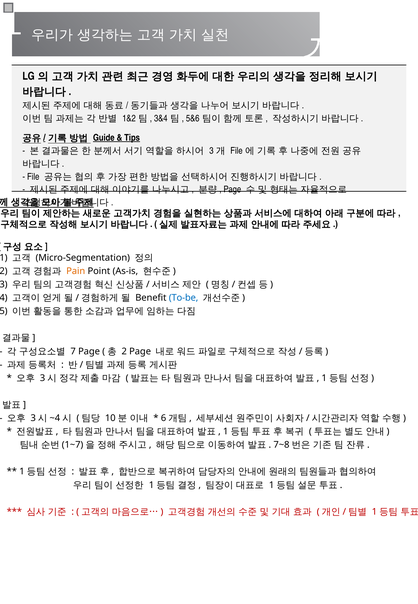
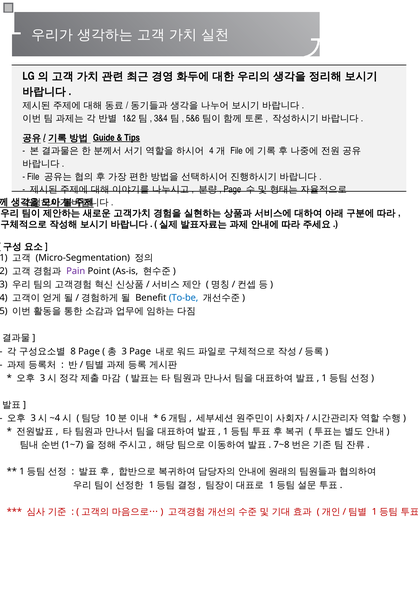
3 at (211, 151): 3 -> 4
Pain colour: orange -> purple
7: 7 -> 8
2 at (124, 351): 2 -> 3
